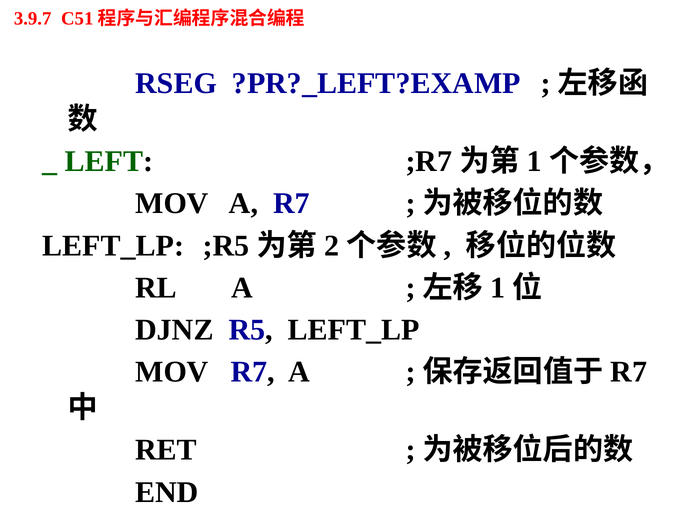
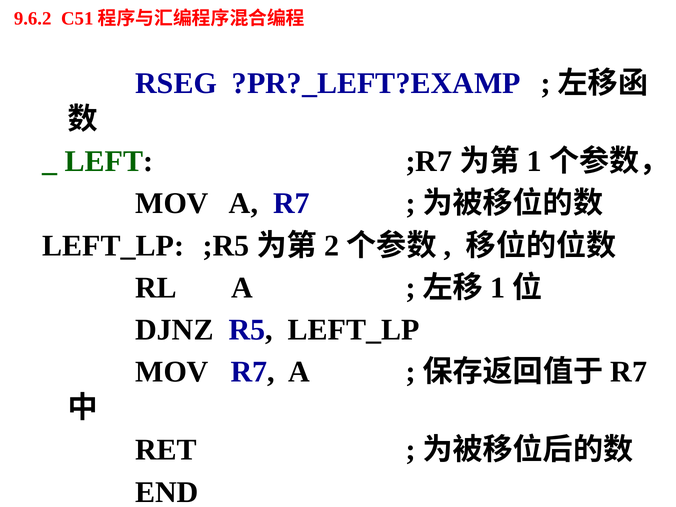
3.9.7: 3.9.7 -> 9.6.2
